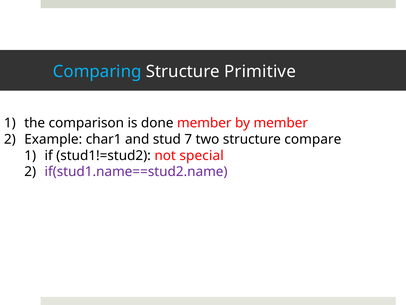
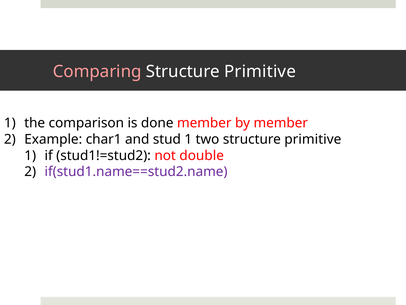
Comparing colour: light blue -> pink
stud 7: 7 -> 1
two structure compare: compare -> primitive
special: special -> double
